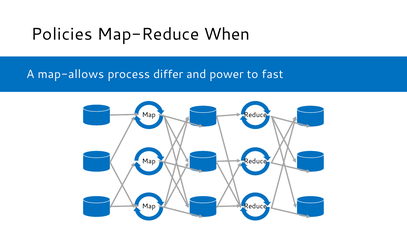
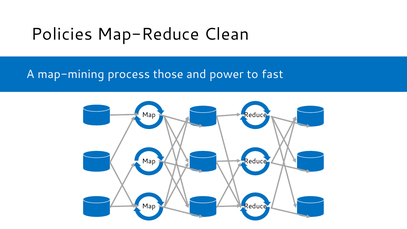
When: When -> Clean
map-allows: map-allows -> map-mining
differ: differ -> those
